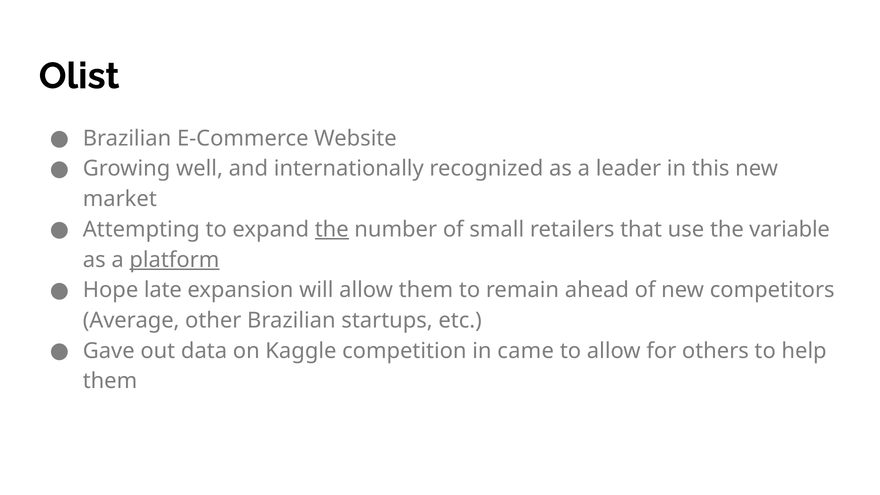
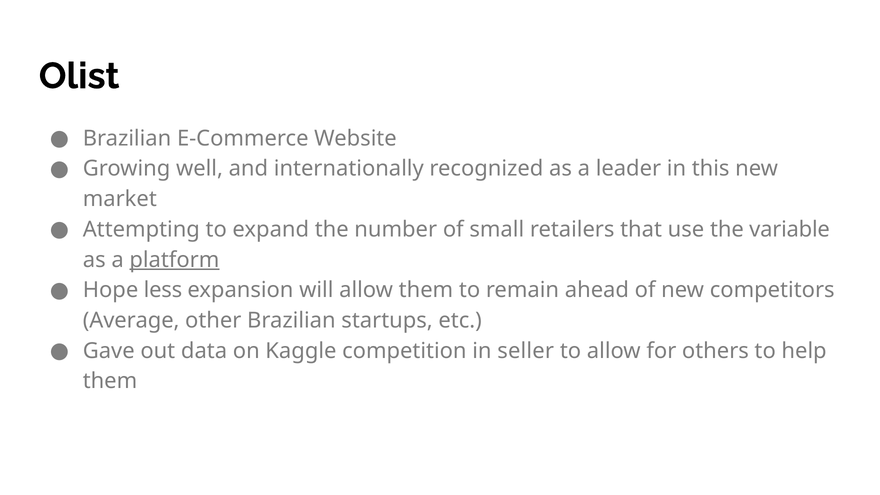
the at (332, 229) underline: present -> none
late: late -> less
came: came -> seller
